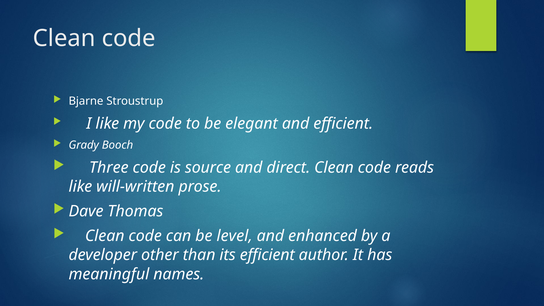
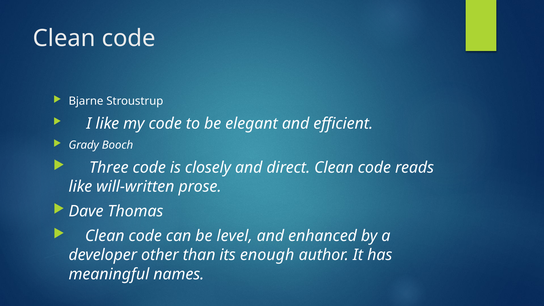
source: source -> closely
its efficient: efficient -> enough
